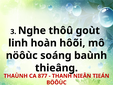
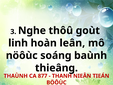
hôõi: hôõi -> leân
